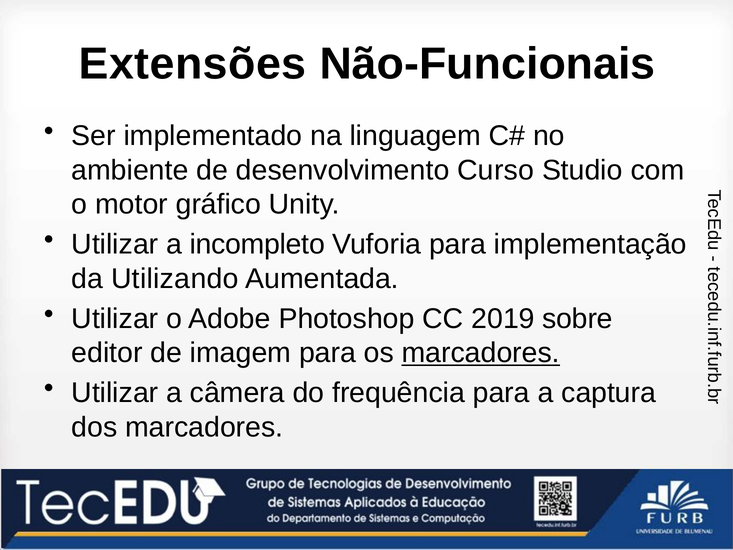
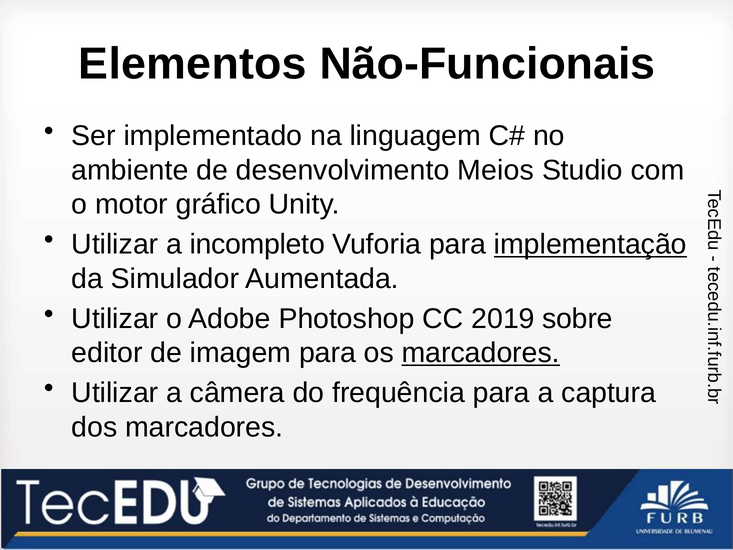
Extensões: Extensões -> Elementos
Curso: Curso -> Meios
implementação underline: none -> present
Utilizando: Utilizando -> Simulador
